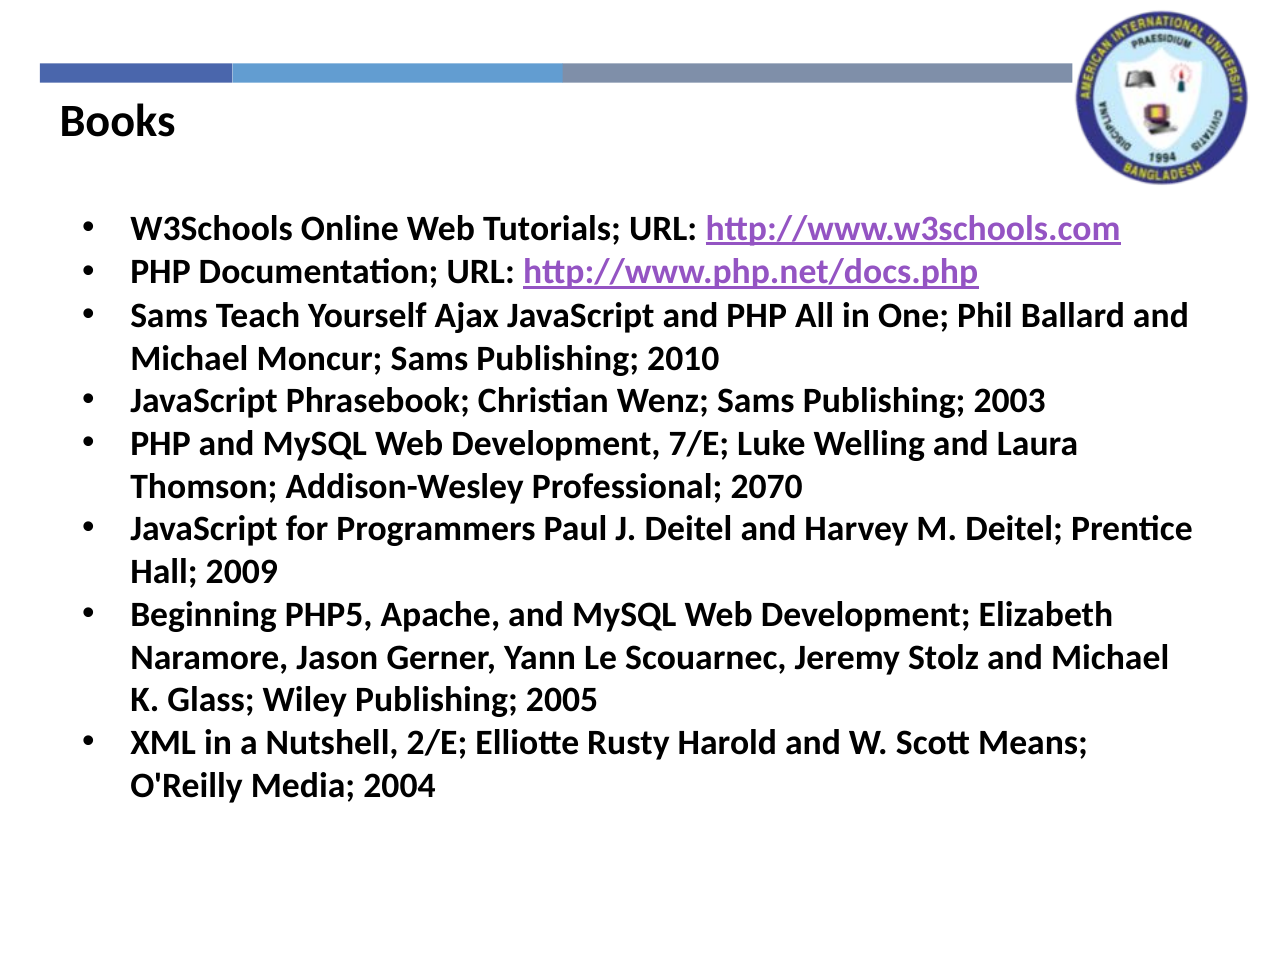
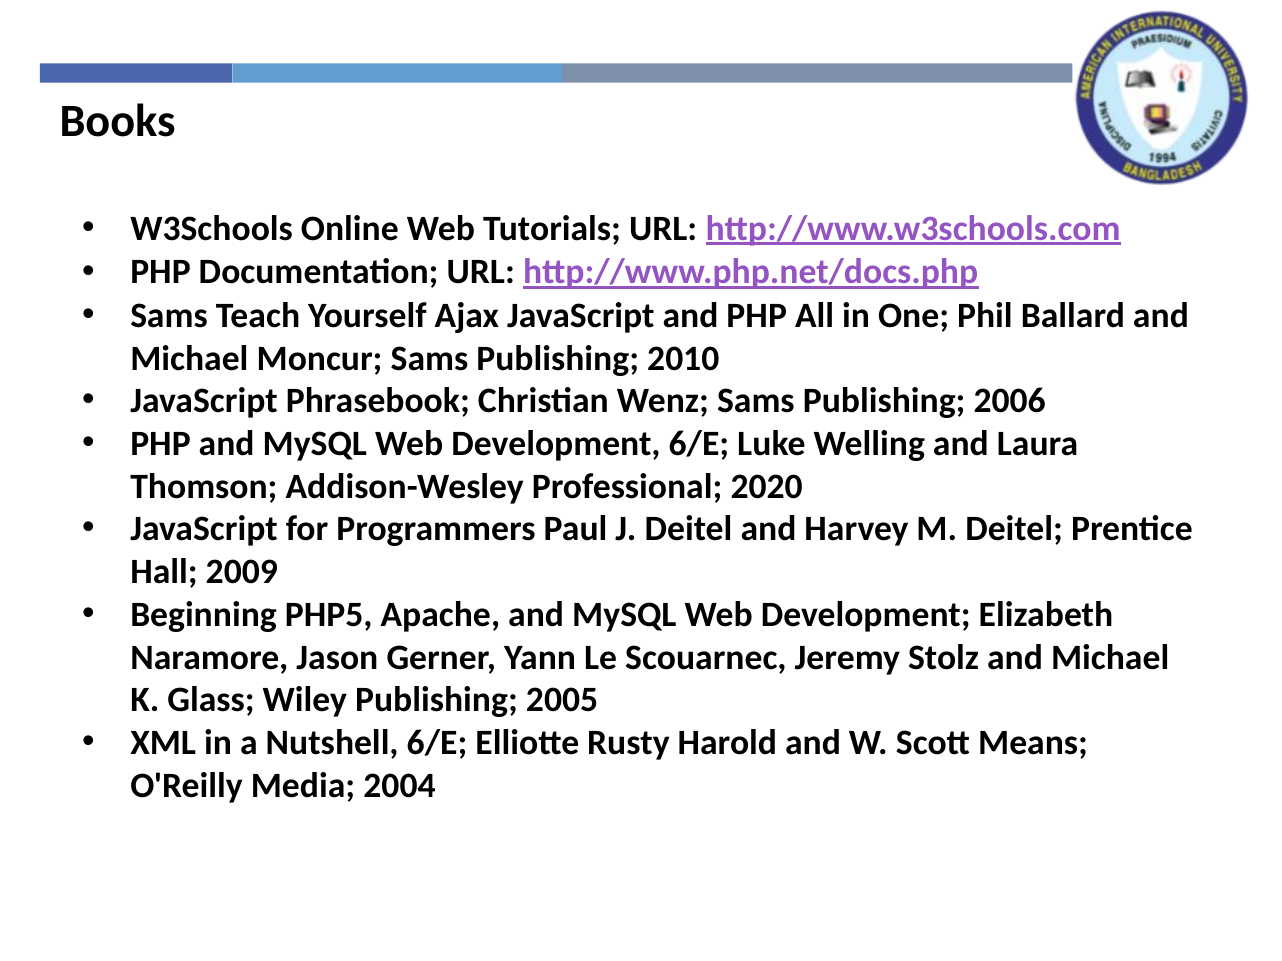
2003: 2003 -> 2006
Development 7/E: 7/E -> 6/E
2070: 2070 -> 2020
Nutshell 2/E: 2/E -> 6/E
